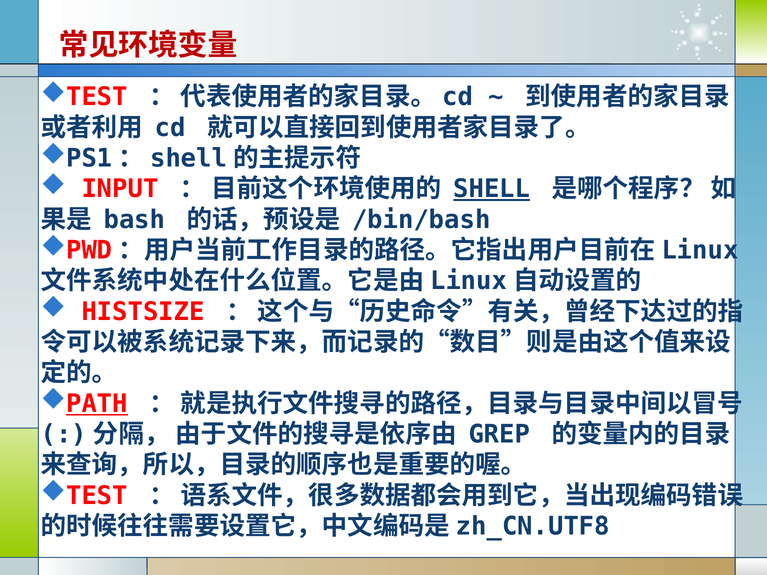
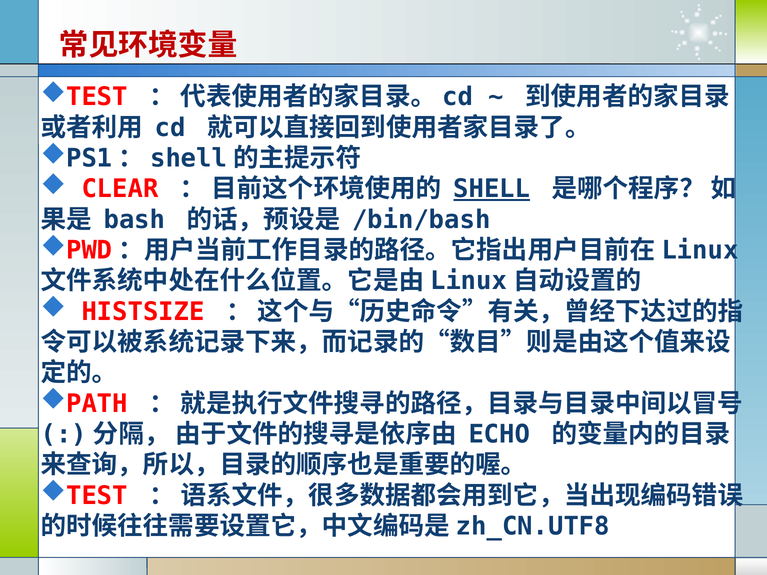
INPUT: INPUT -> CLEAR
PATH underline: present -> none
GREP: GREP -> ECHO
